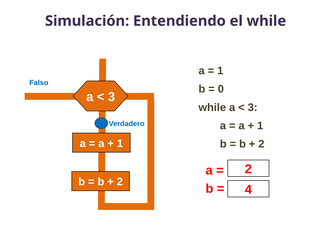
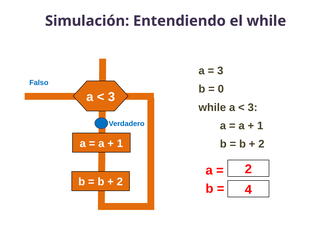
1 at (220, 71): 1 -> 3
